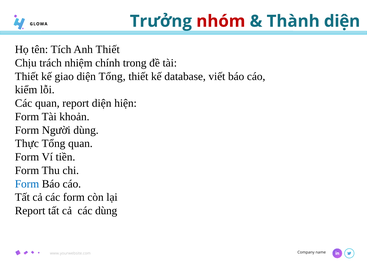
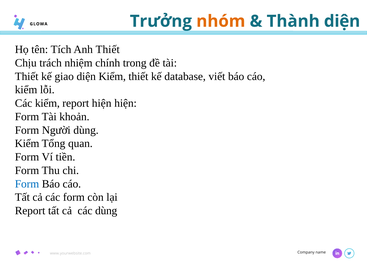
nhóm colour: red -> orange
diện Tổng: Tổng -> Kiểm
Các quan: quan -> kiểm
report diện: diện -> hiện
Thực at (27, 144): Thực -> Kiểm
